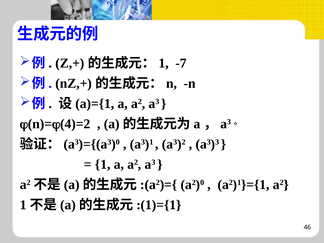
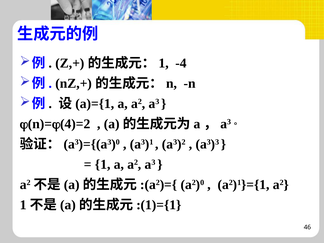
-7: -7 -> -4
